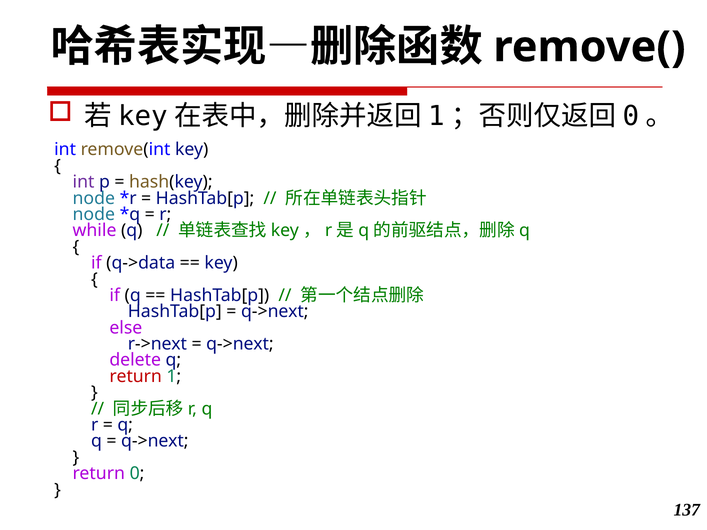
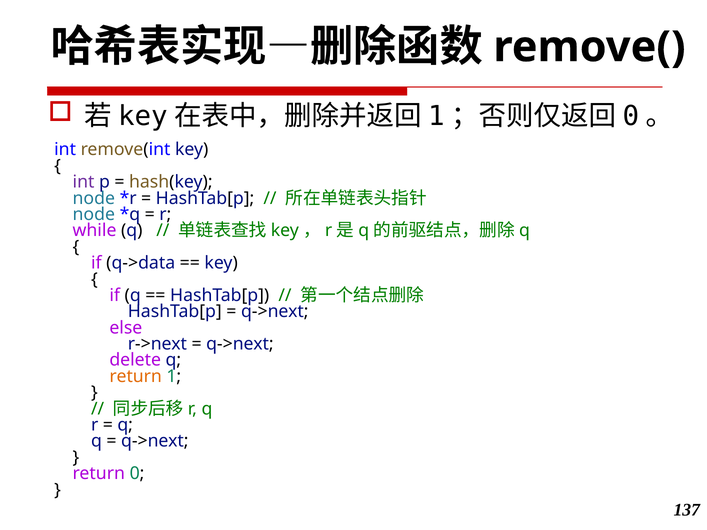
return at (136, 377) colour: red -> orange
